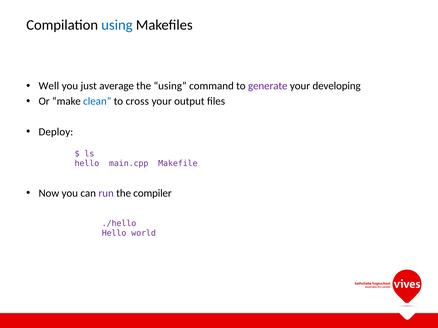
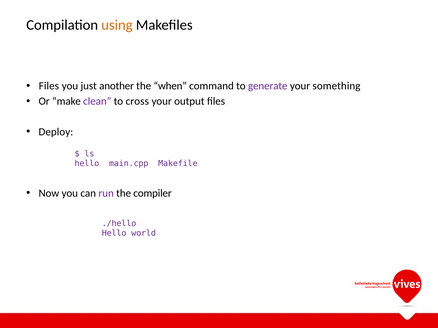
using at (117, 25) colour: blue -> orange
Well at (49, 86): Well -> Files
average: average -> another
the using: using -> when
developing: developing -> something
clean colour: blue -> purple
